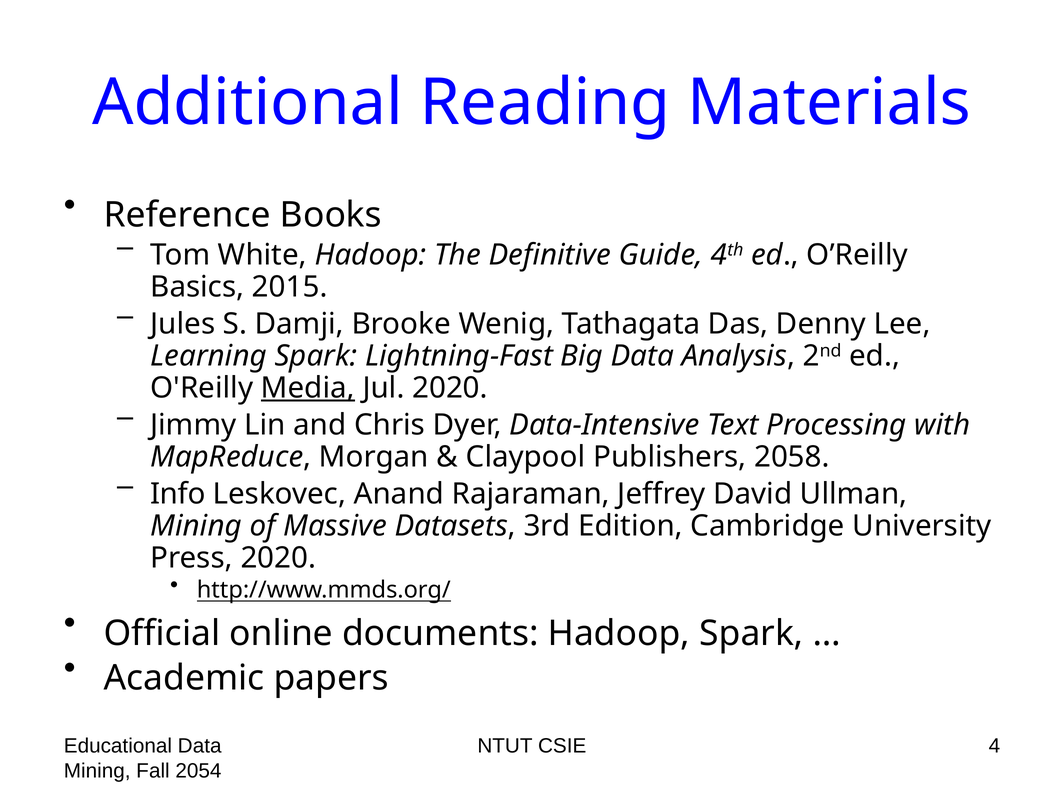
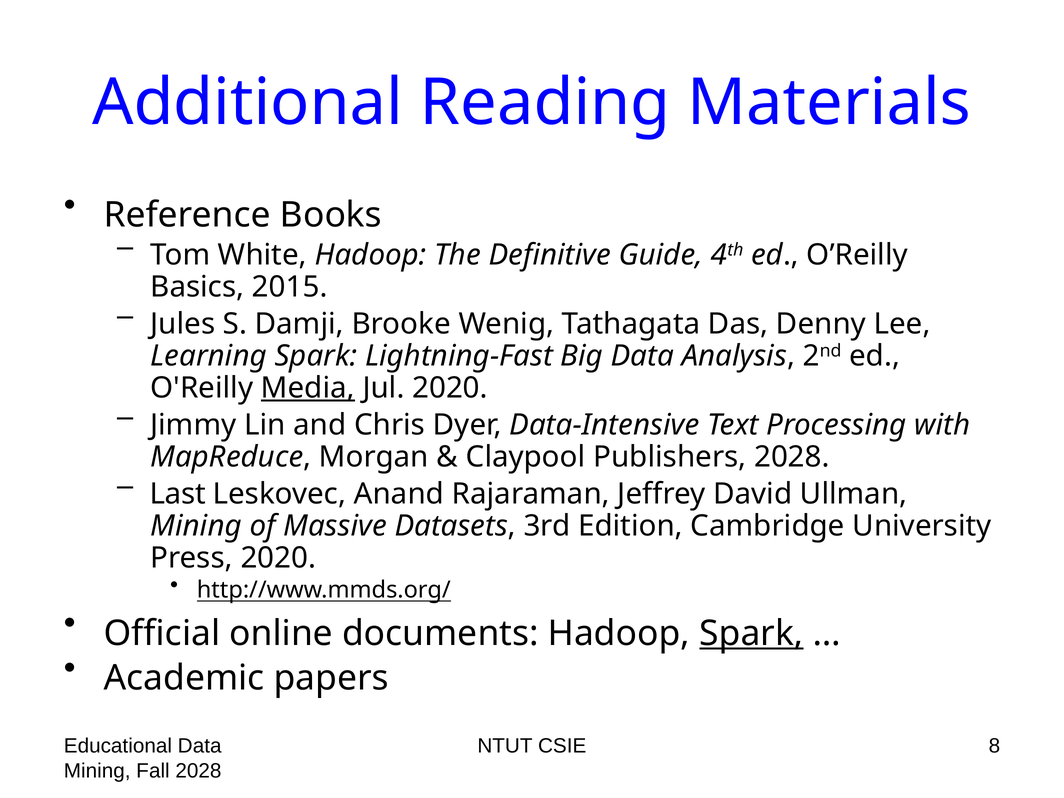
Publishers 2058: 2058 -> 2028
Info: Info -> Last
Spark at (751, 633) underline: none -> present
4: 4 -> 8
Fall 2054: 2054 -> 2028
